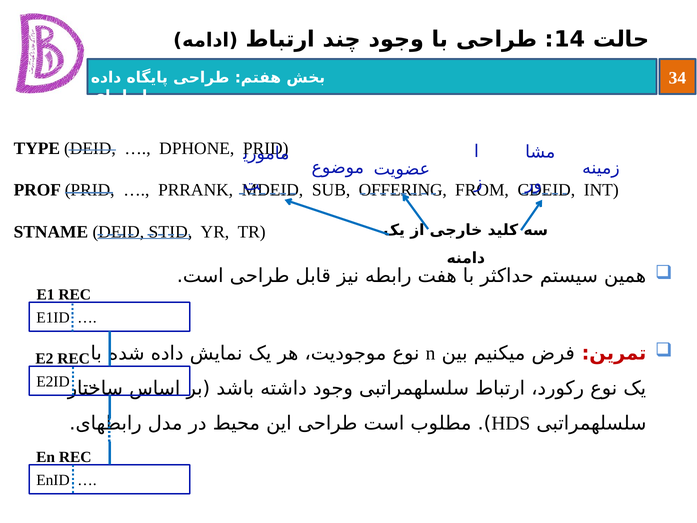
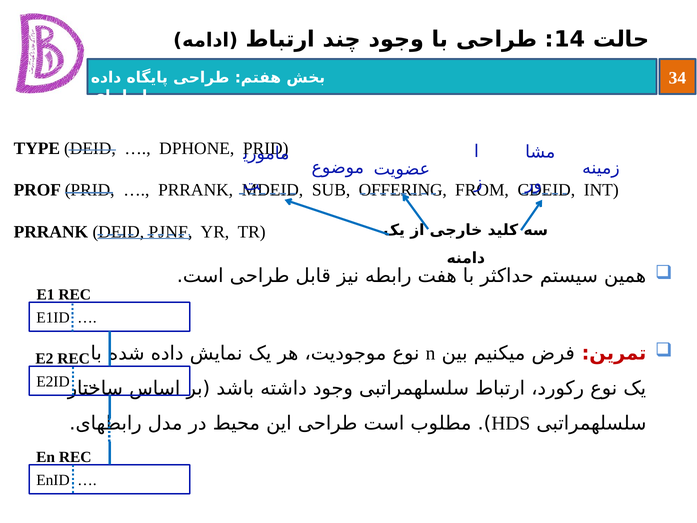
STNAME at (51, 232): STNAME -> PRRANK
STID: STID -> PJNF
